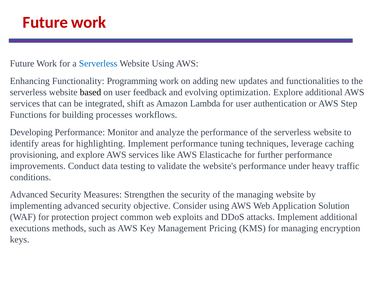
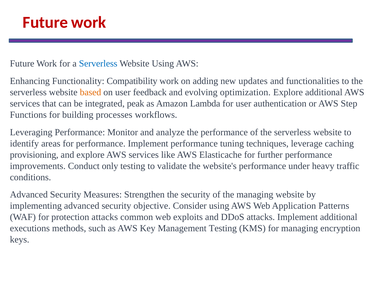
Programming: Programming -> Compatibility
based colour: black -> orange
shift: shift -> peak
Developing: Developing -> Leveraging
for highlighting: highlighting -> performance
data: data -> only
Solution: Solution -> Patterns
protection project: project -> attacks
Management Pricing: Pricing -> Testing
